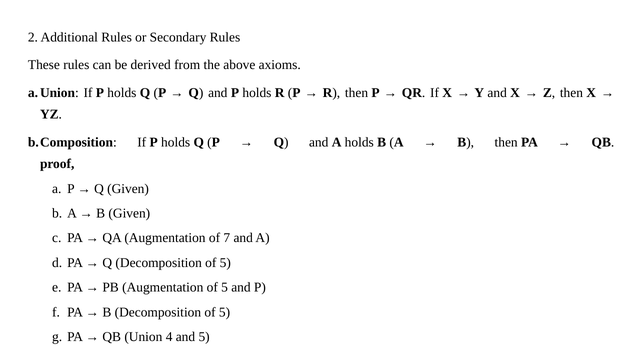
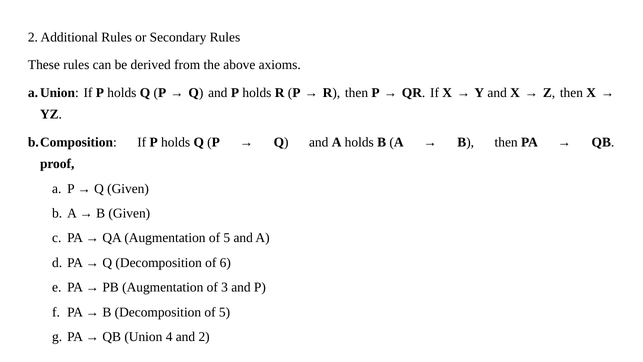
Augmentation of 7: 7 -> 5
Q Decomposition of 5: 5 -> 6
Augmentation of 5: 5 -> 3
and 5: 5 -> 2
